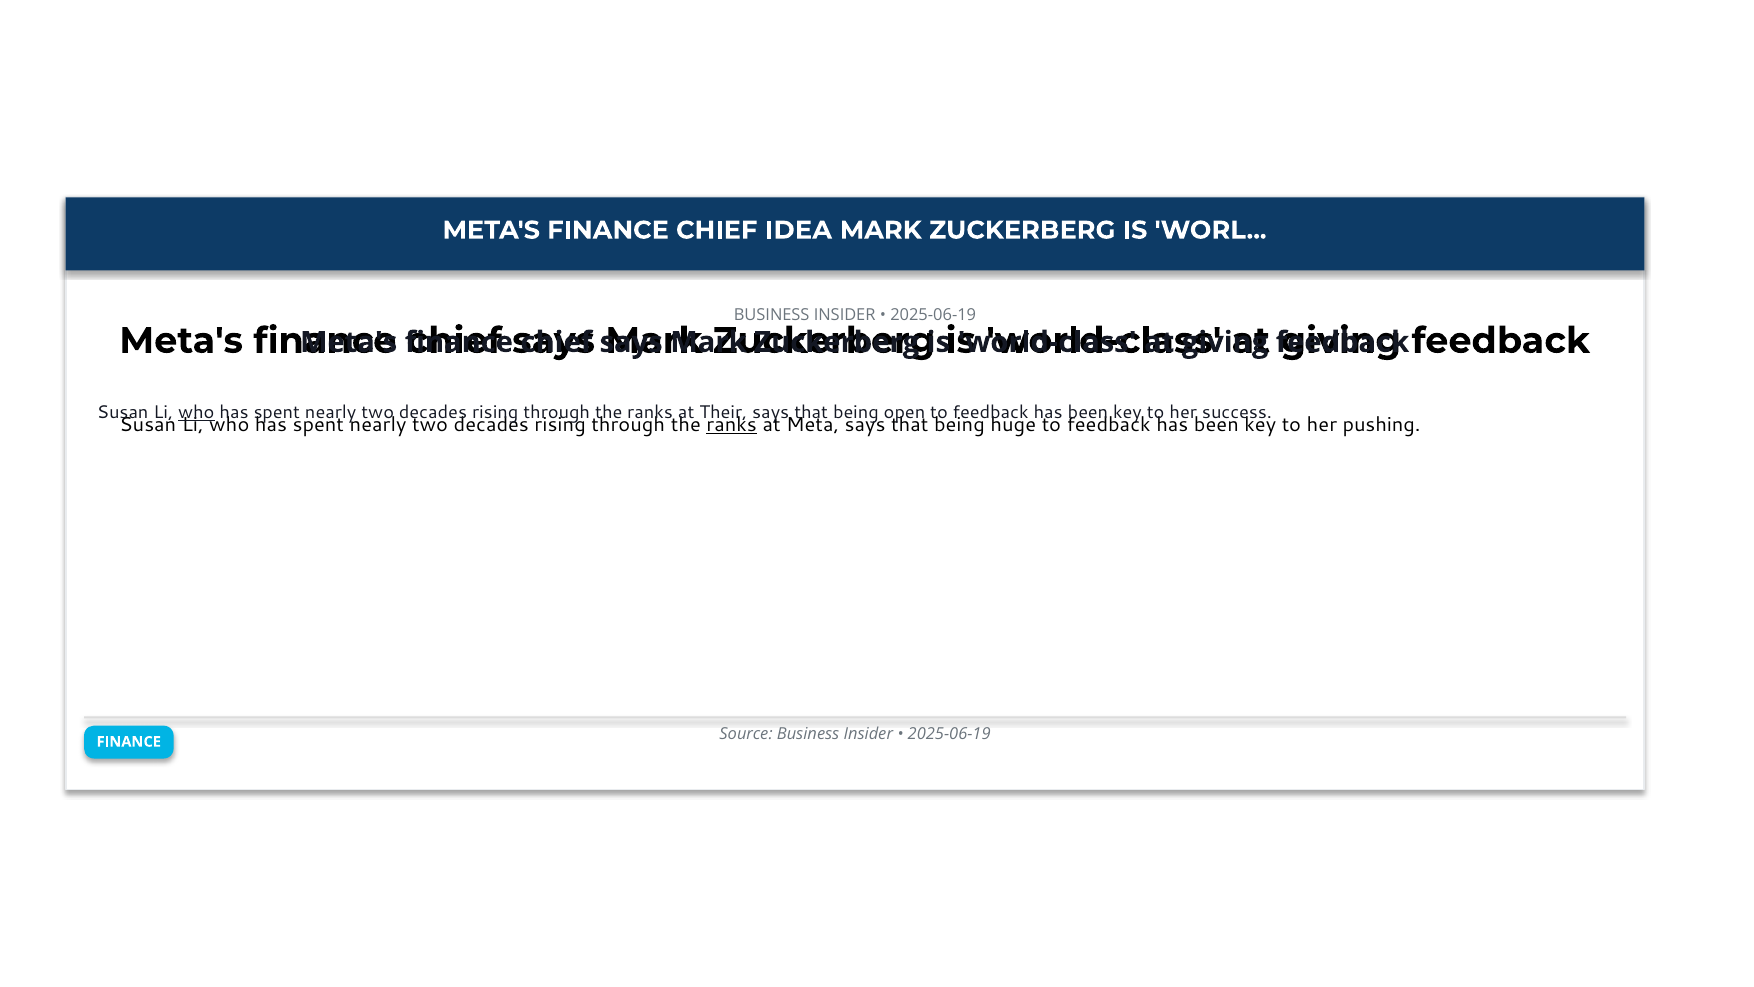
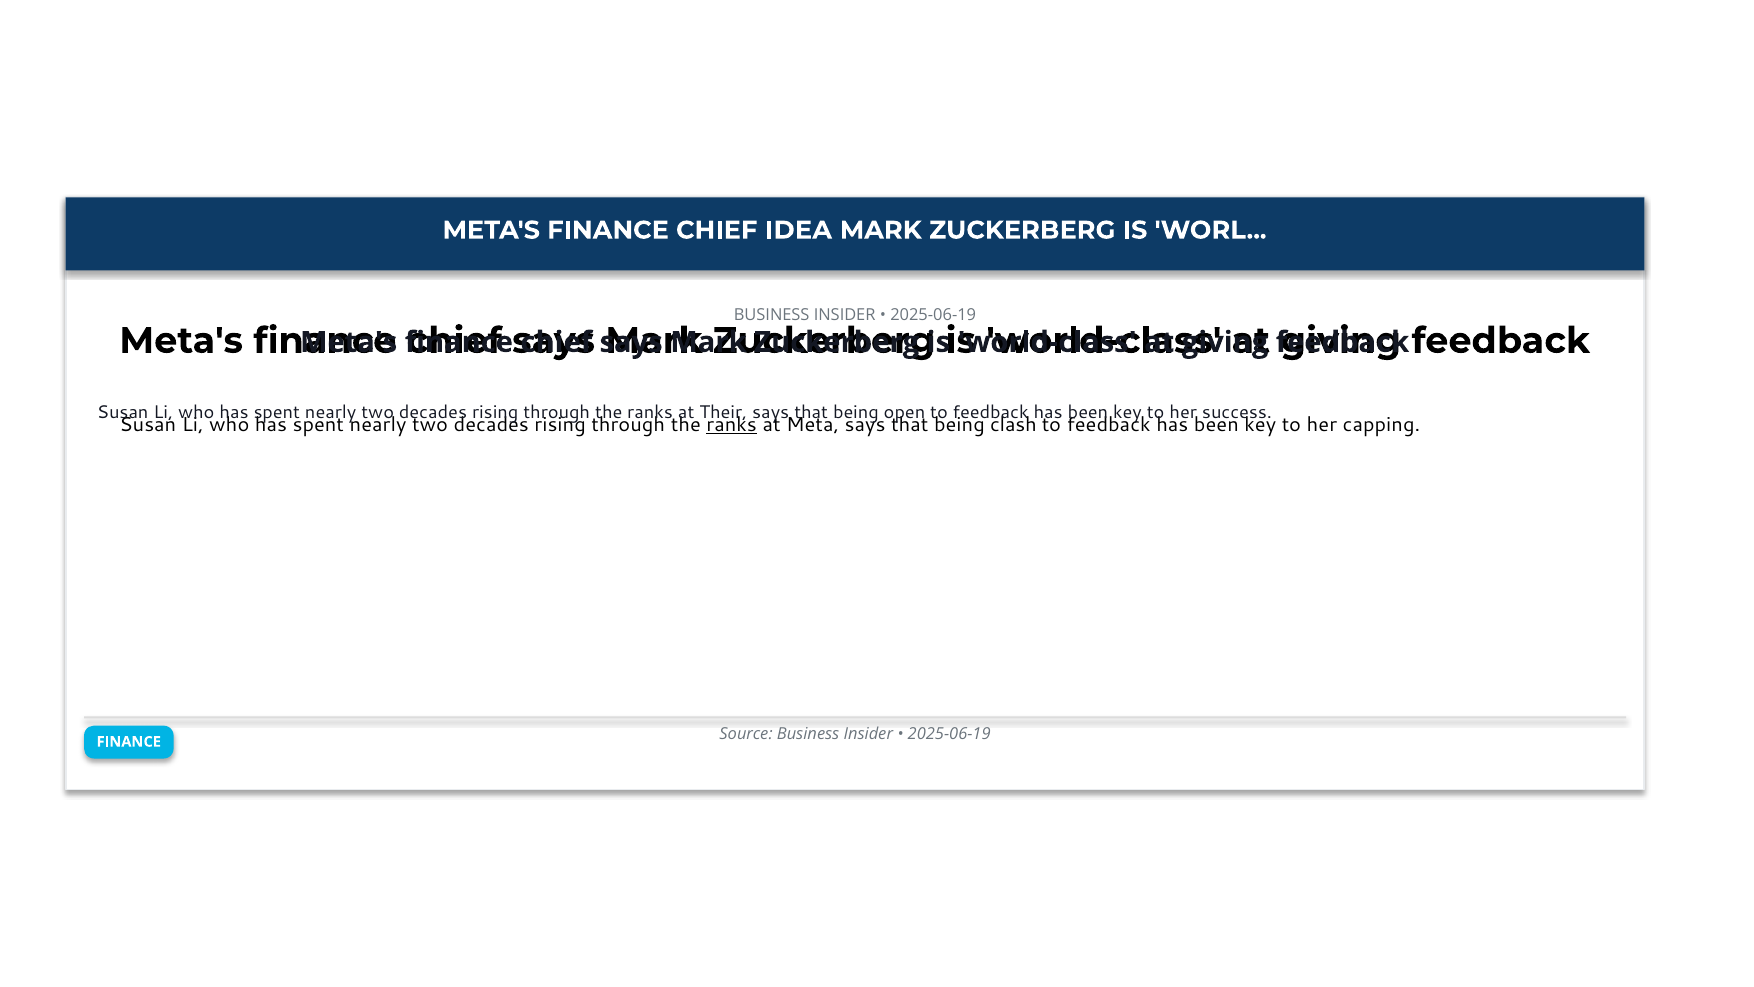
who at (196, 412) underline: present -> none
huge: huge -> clash
pushing: pushing -> capping
